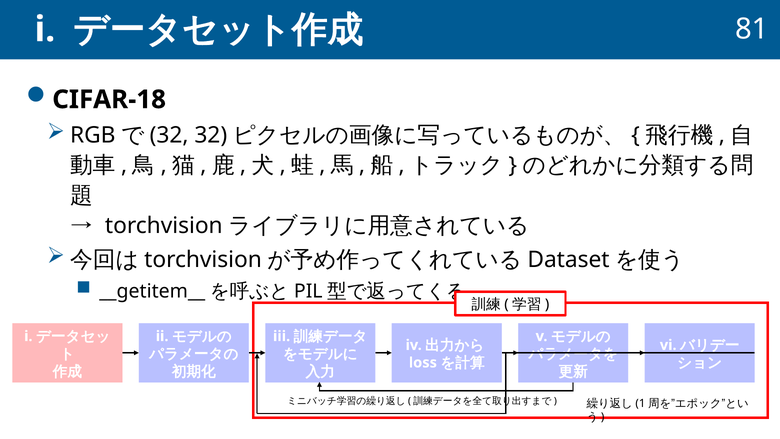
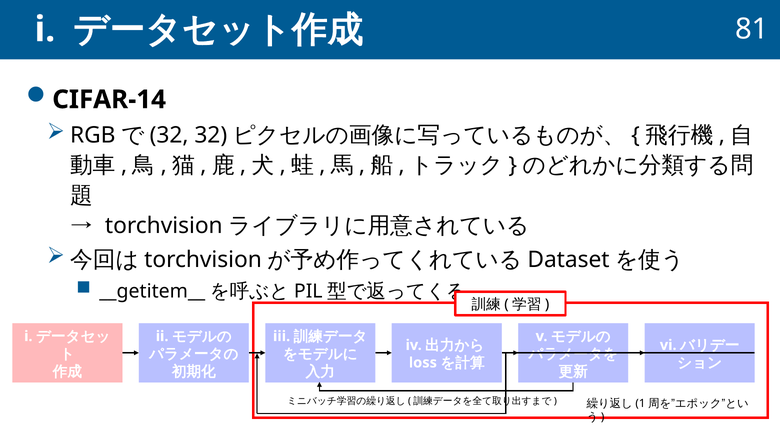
CIFAR-18: CIFAR-18 -> CIFAR-14
